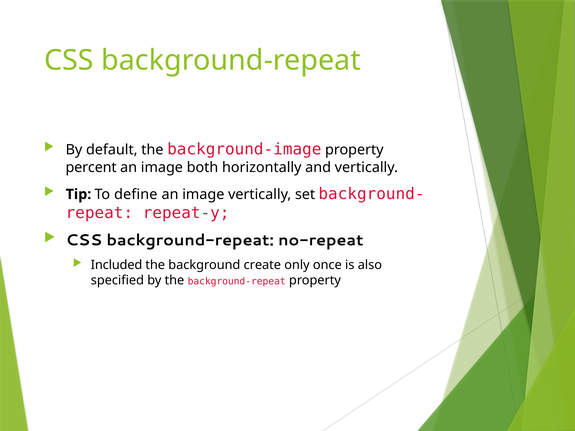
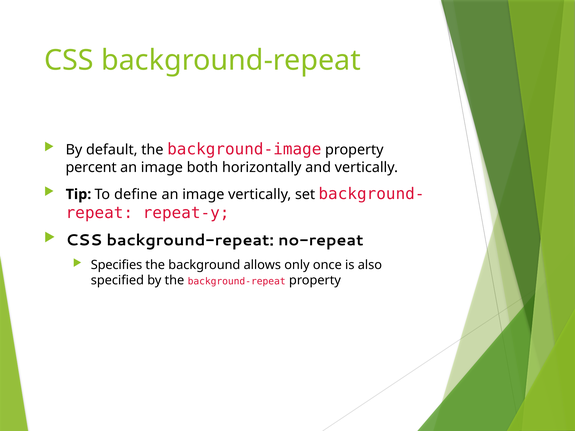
Included: Included -> Specifies
create: create -> allows
